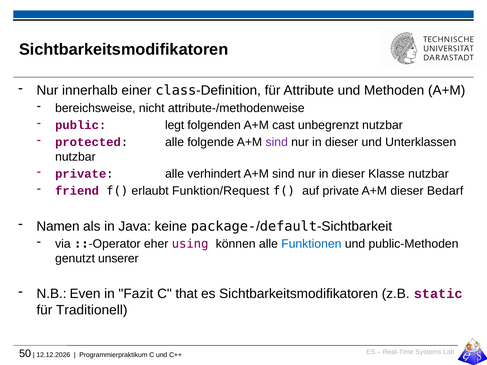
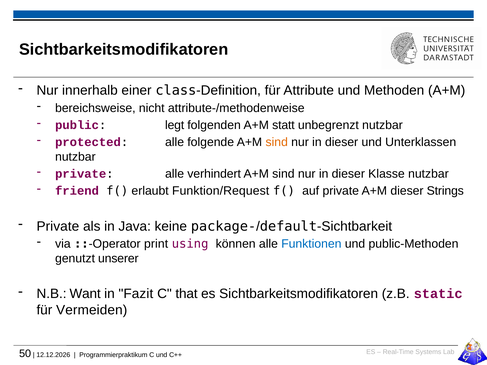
cast: cast -> statt
sind at (277, 142) colour: purple -> orange
Bedarf: Bedarf -> Strings
Namen at (58, 226): Namen -> Private
eher: eher -> print
Even: Even -> Want
Traditionell: Traditionell -> Vermeiden
